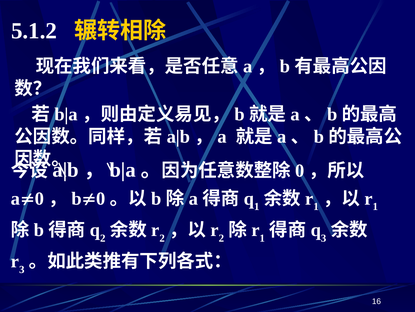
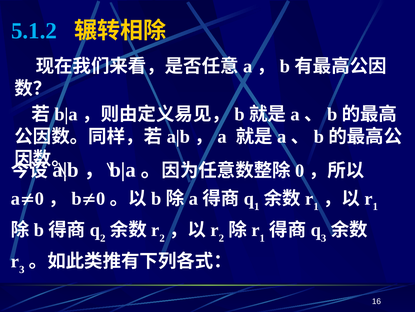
5.1.2 colour: white -> light blue
